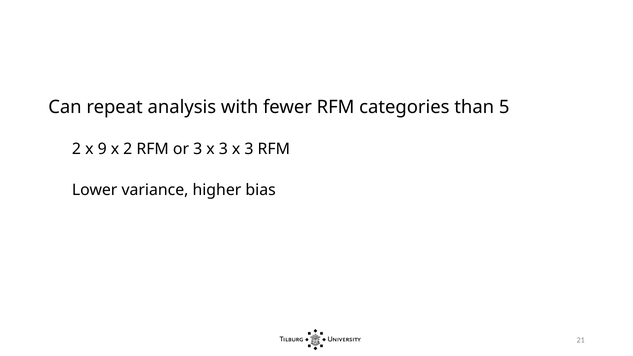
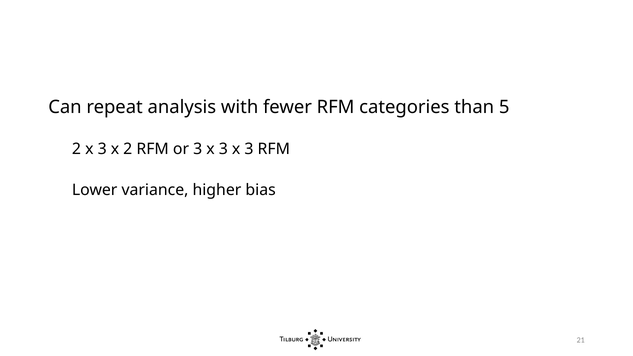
2 x 9: 9 -> 3
